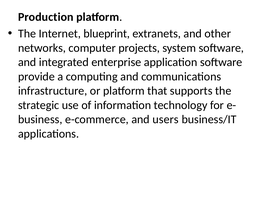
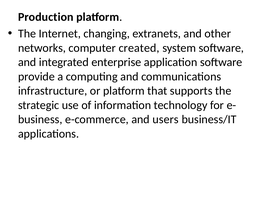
blueprint: blueprint -> changing
projects: projects -> created
